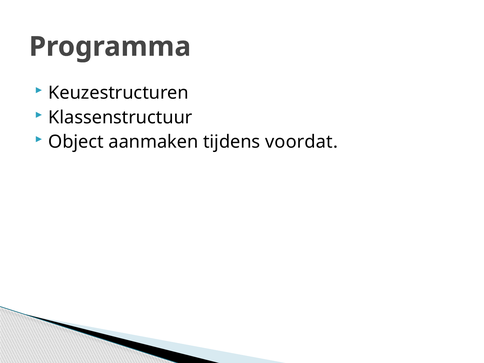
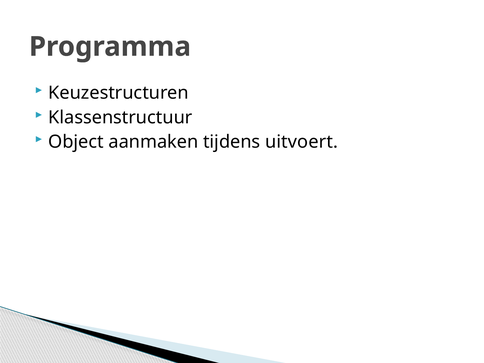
voordat: voordat -> uitvoert
